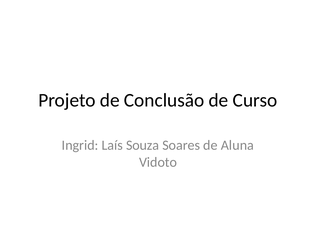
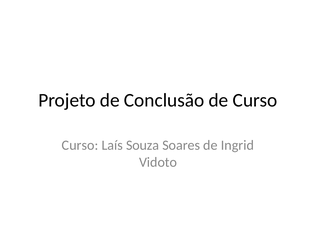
Ingrid at (80, 145): Ingrid -> Curso
Aluna: Aluna -> Ingrid
